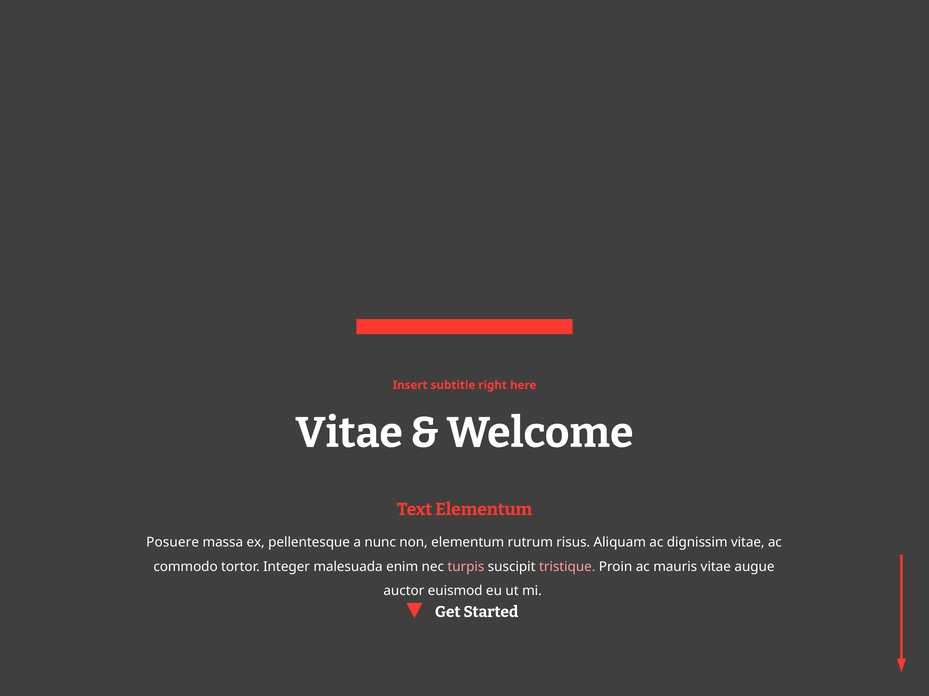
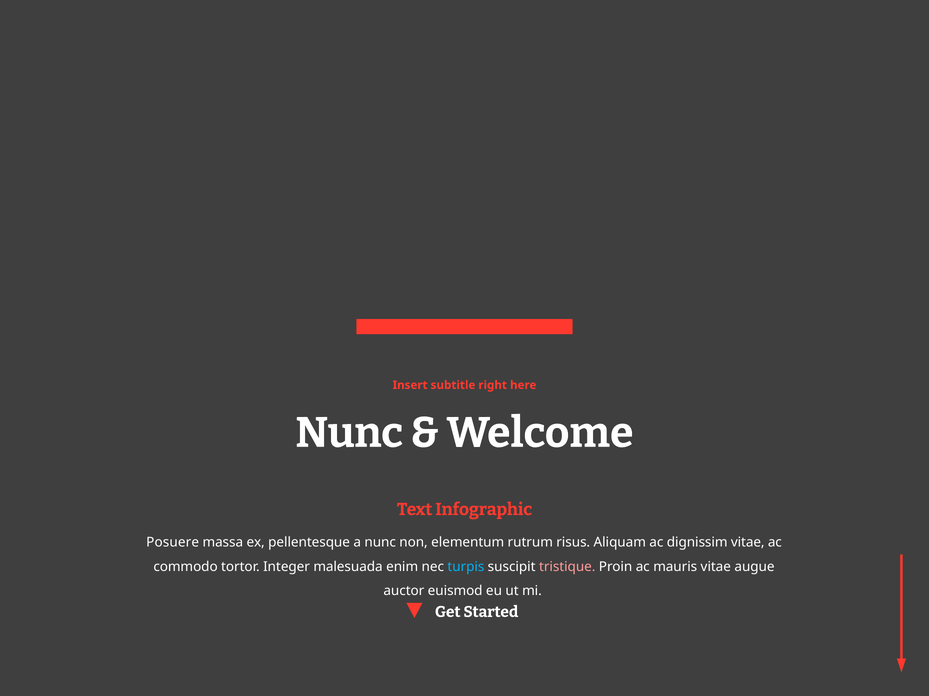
Vitae at (349, 433): Vitae -> Nunc
Text Elementum: Elementum -> Infographic
turpis colour: pink -> light blue
